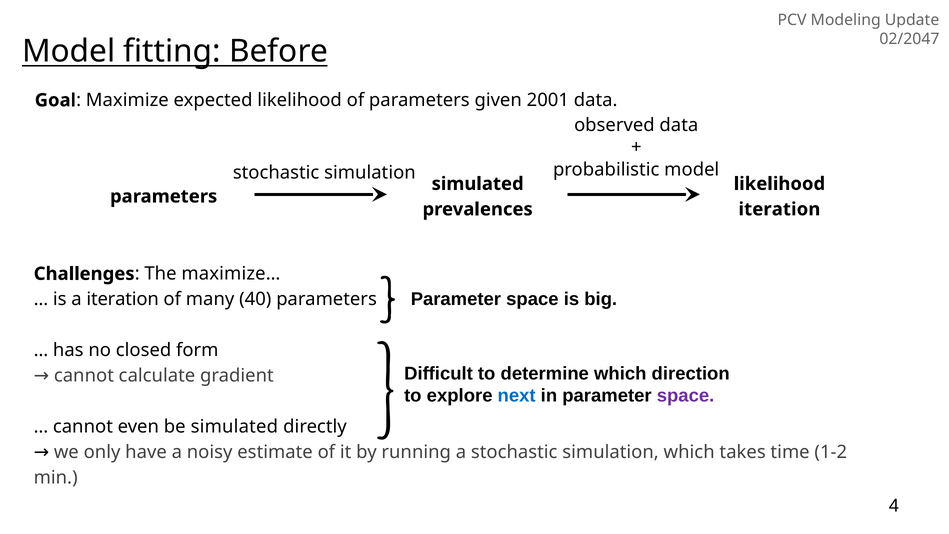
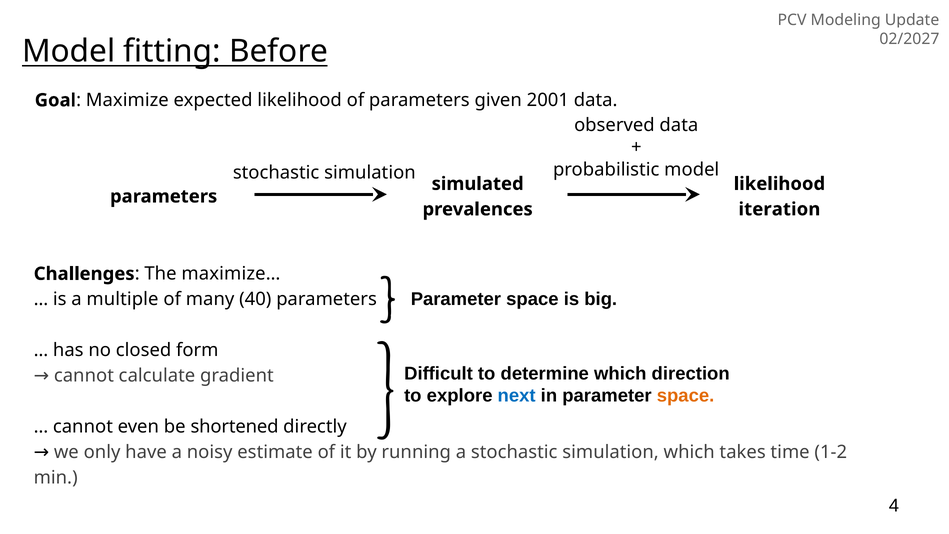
02/2047: 02/2047 -> 02/2027
a iteration: iteration -> multiple
space at (686, 396) colour: purple -> orange
be simulated: simulated -> shortened
